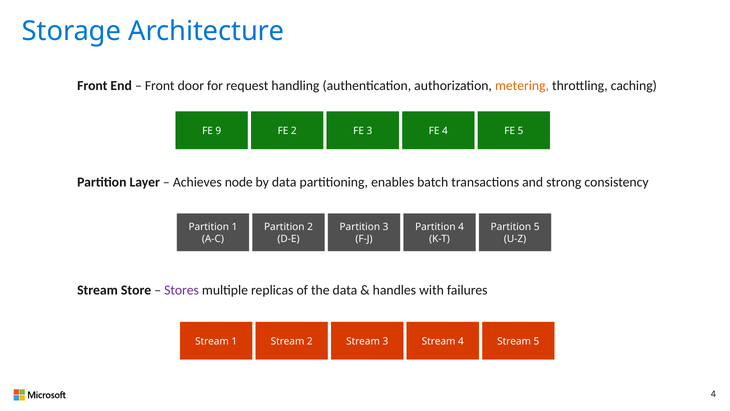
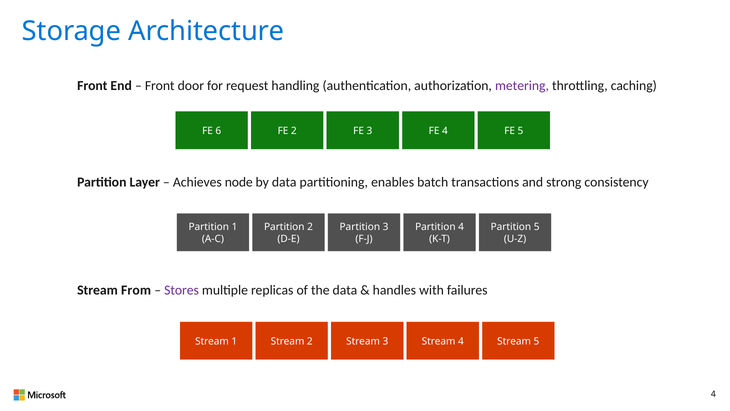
metering colour: orange -> purple
9: 9 -> 6
Store: Store -> From
